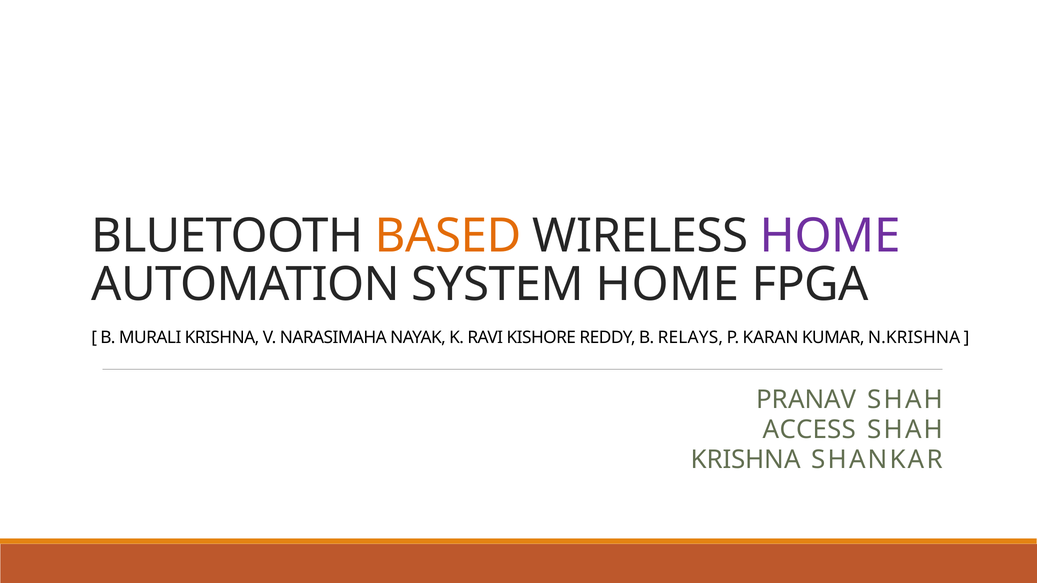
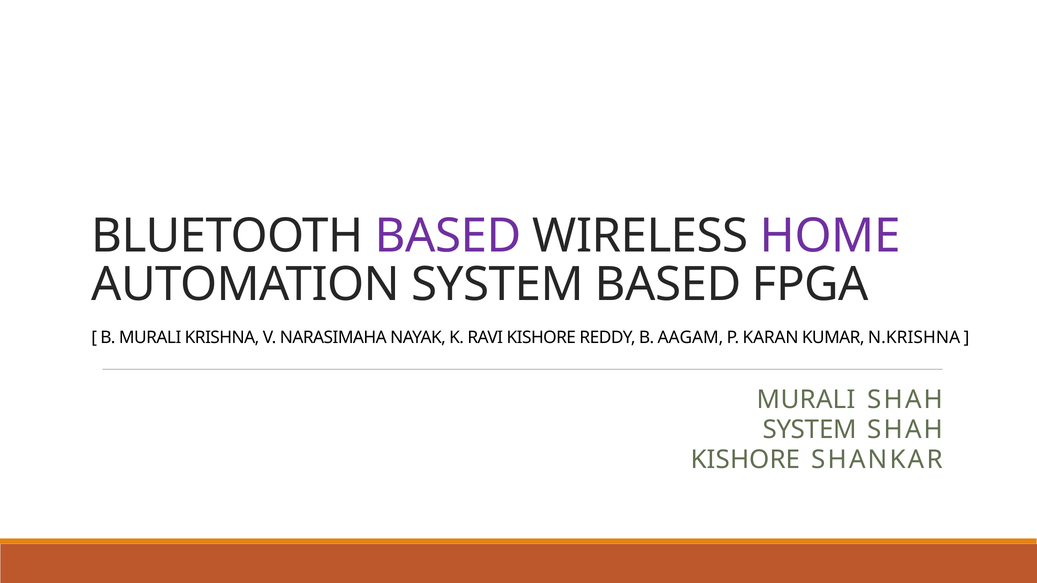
BASED at (448, 236) colour: orange -> purple
SYSTEM HOME: HOME -> BASED
RELAYS: RELAYS -> AAGAM
PRANAV at (806, 400): PRANAV -> MURALI
ACCESS at (809, 430): ACCESS -> SYSTEM
KRISHNA at (746, 460): KRISHNA -> KISHORE
